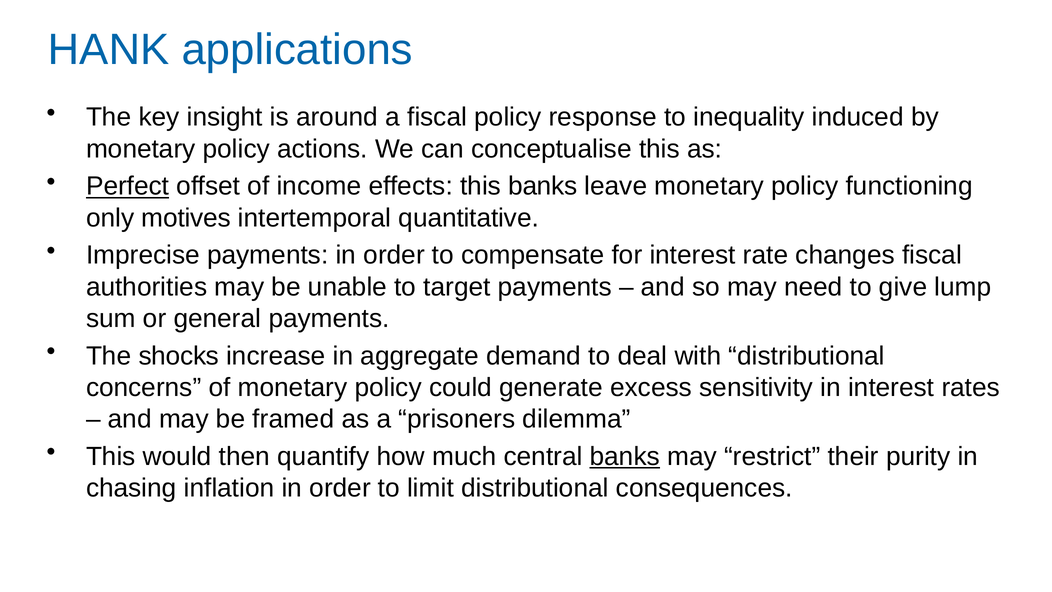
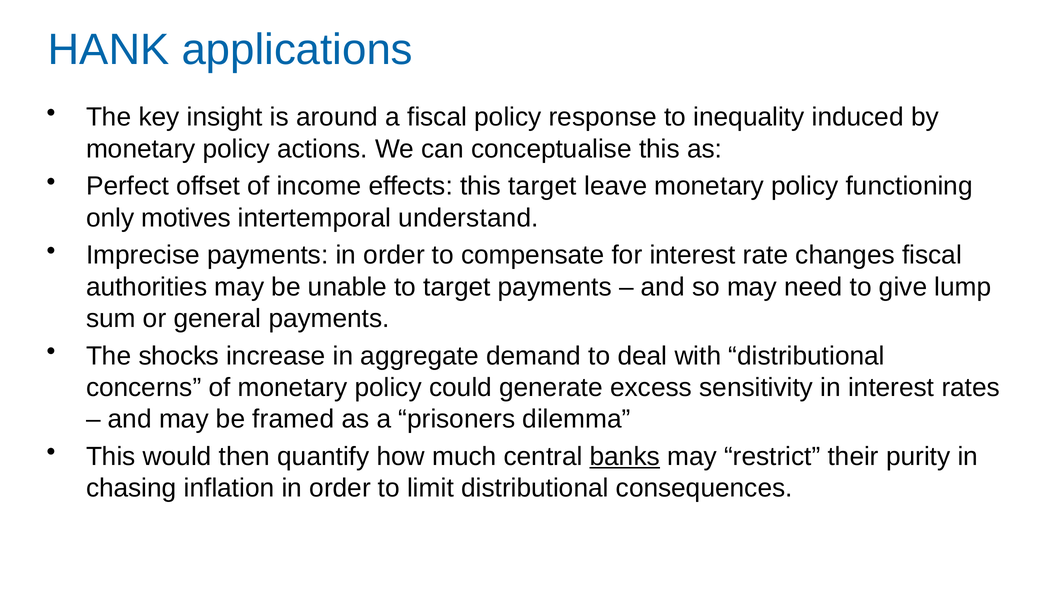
Perfect underline: present -> none
this banks: banks -> target
quantitative: quantitative -> understand
